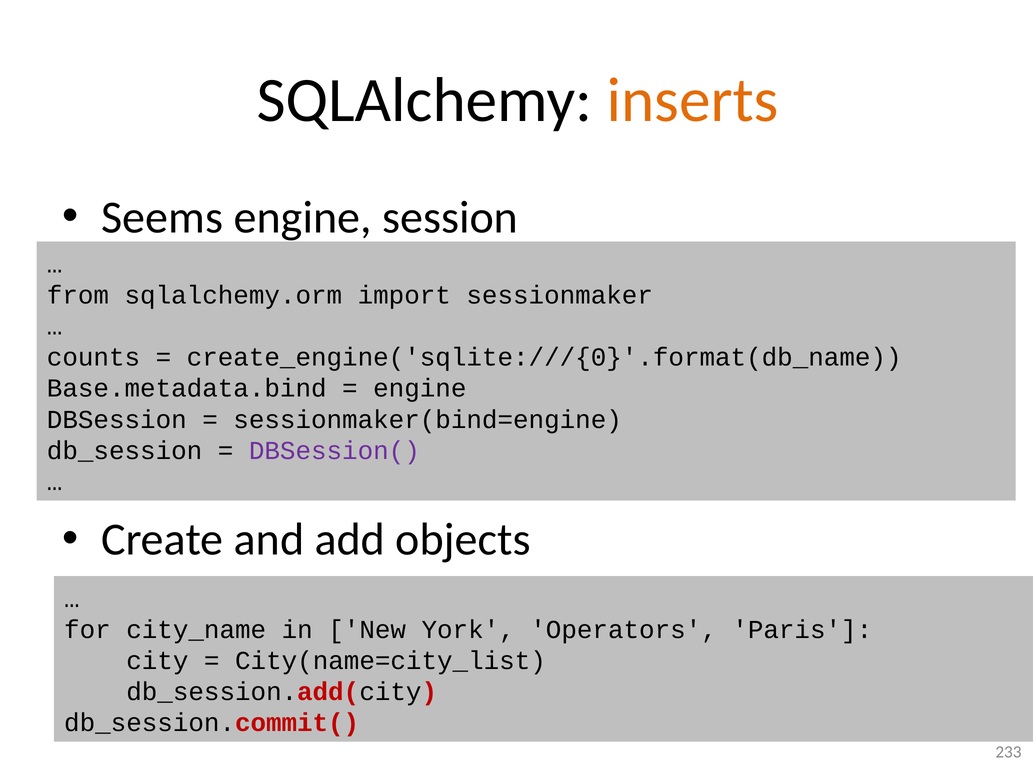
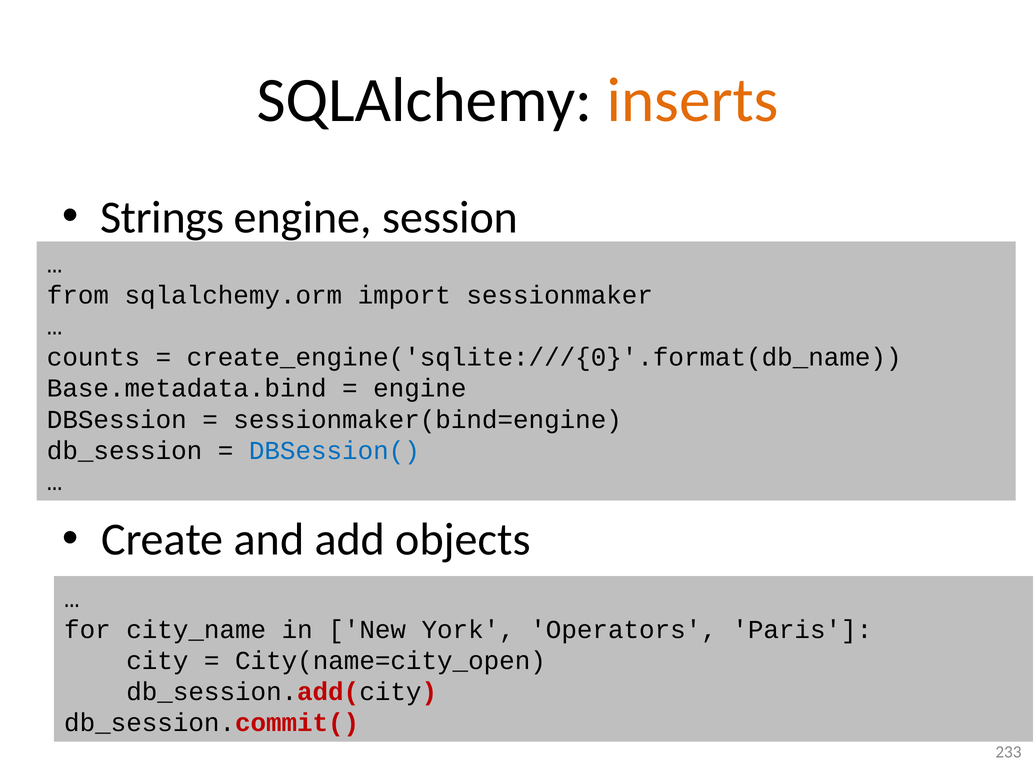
Seems: Seems -> Strings
DBSession( colour: purple -> blue
City(name=city_list: City(name=city_list -> City(name=city_open
